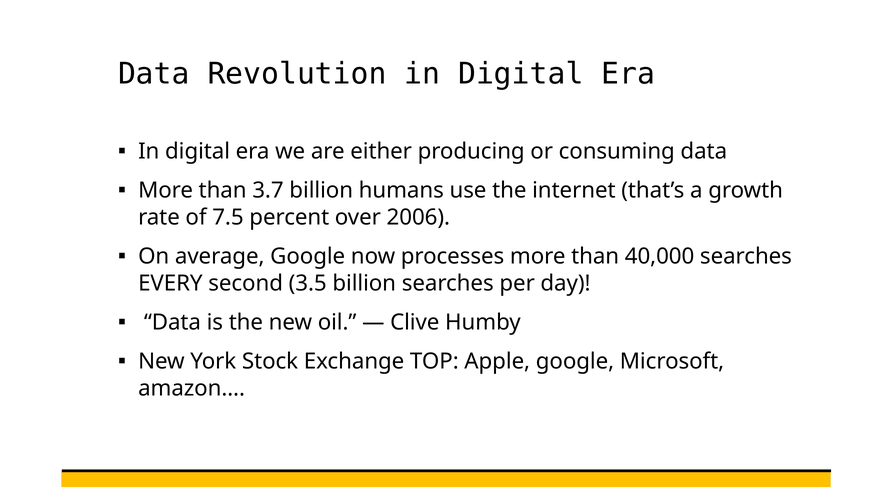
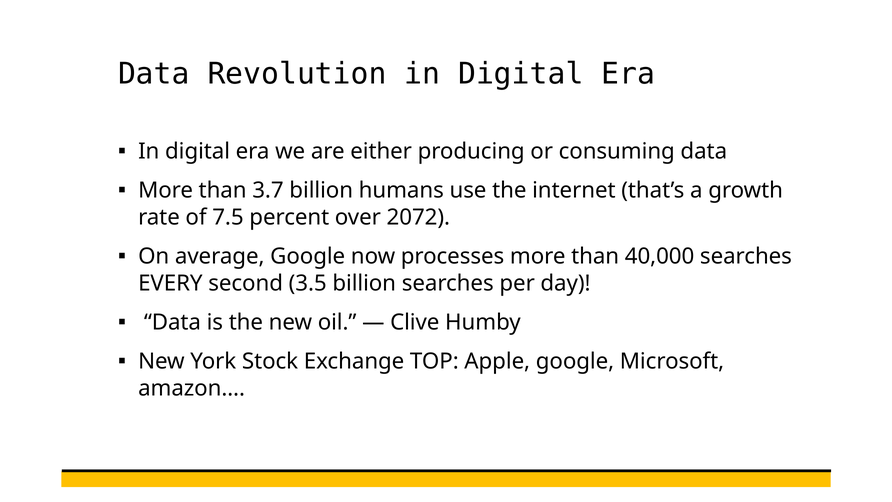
2006: 2006 -> 2072
